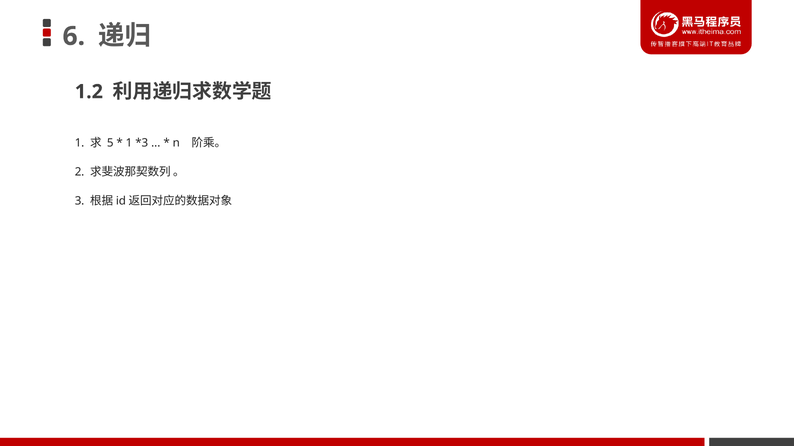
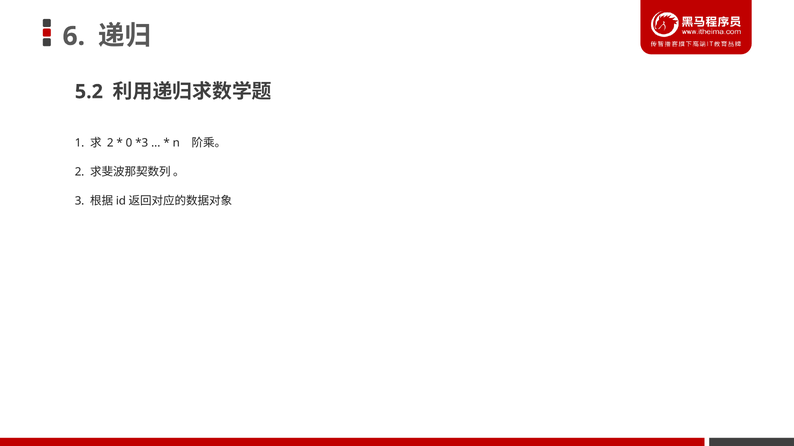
1.2: 1.2 -> 5.2
5 at (110, 143): 5 -> 2
1 at (129, 143): 1 -> 0
